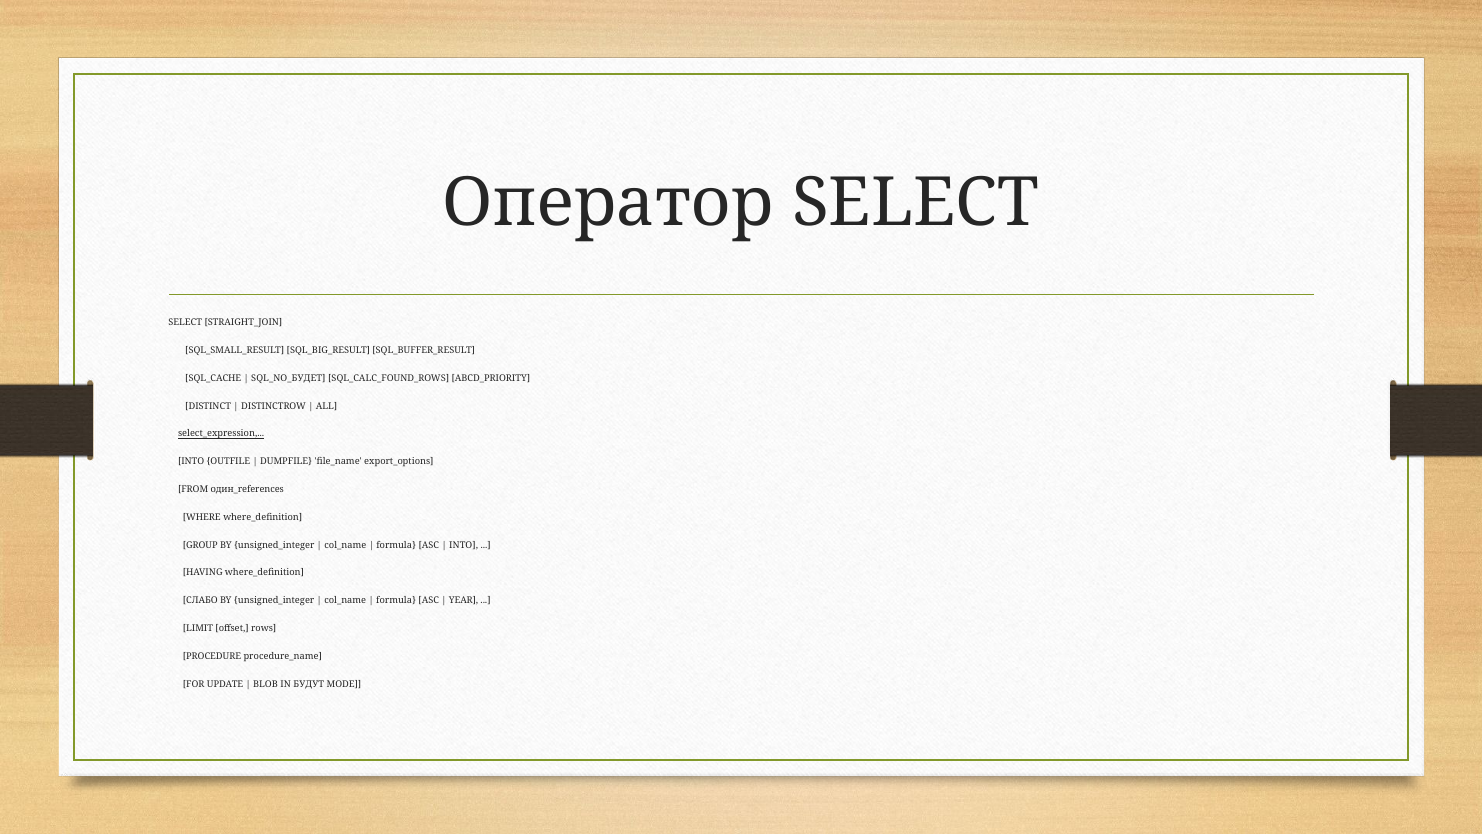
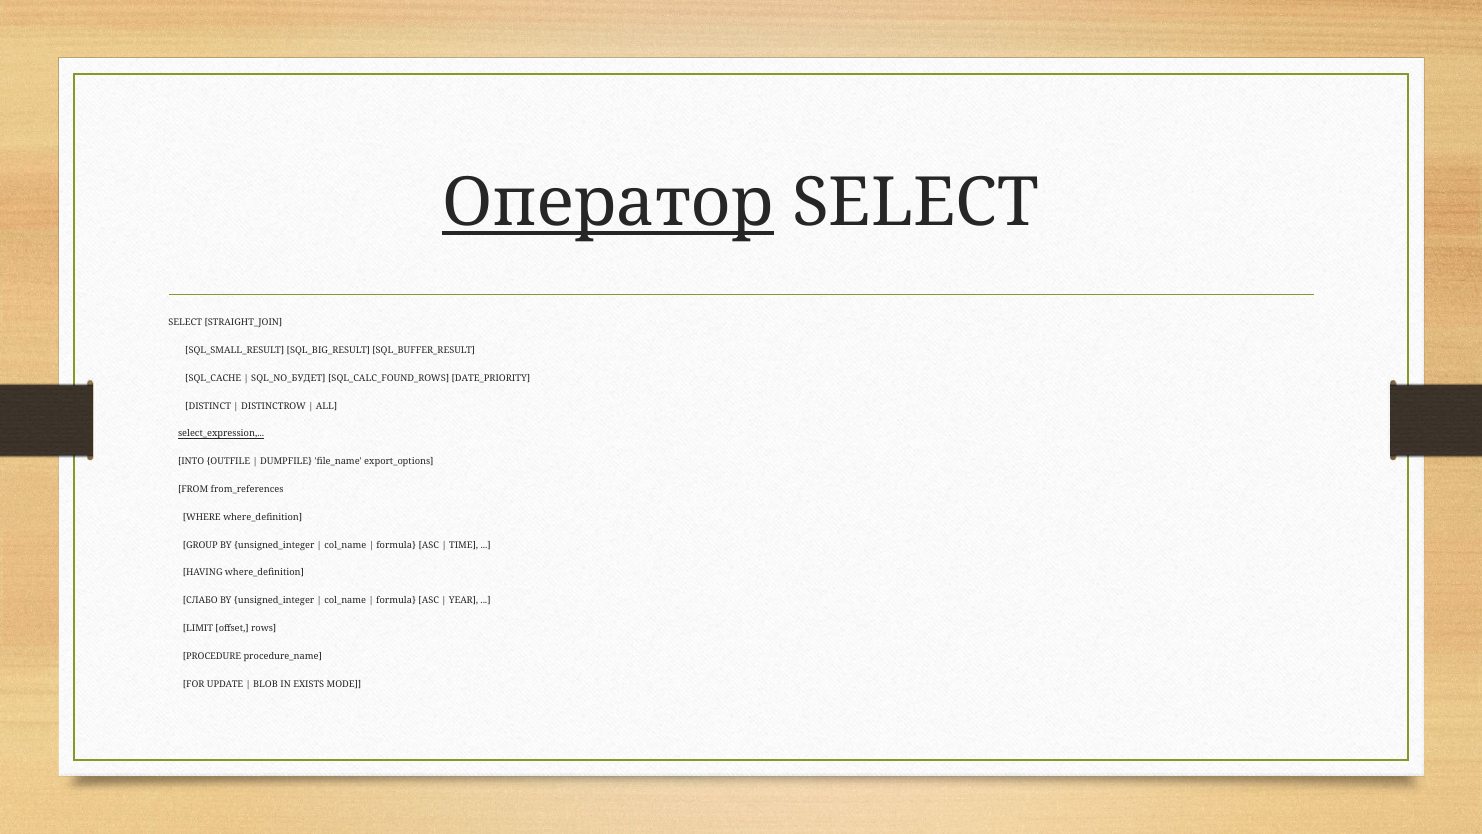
Оператор underline: none -> present
ABCD_PRIORITY: ABCD_PRIORITY -> DATE_PRIORITY
один_references: один_references -> from_references
INTO at (464, 545): INTO -> TIME
БУДУТ: БУДУТ -> EXISTS
